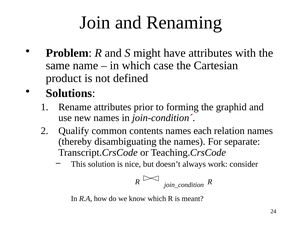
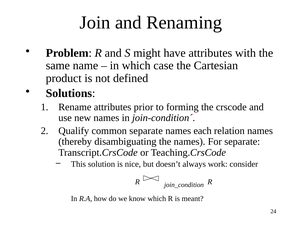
graphid: graphid -> crscode
common contents: contents -> separate
